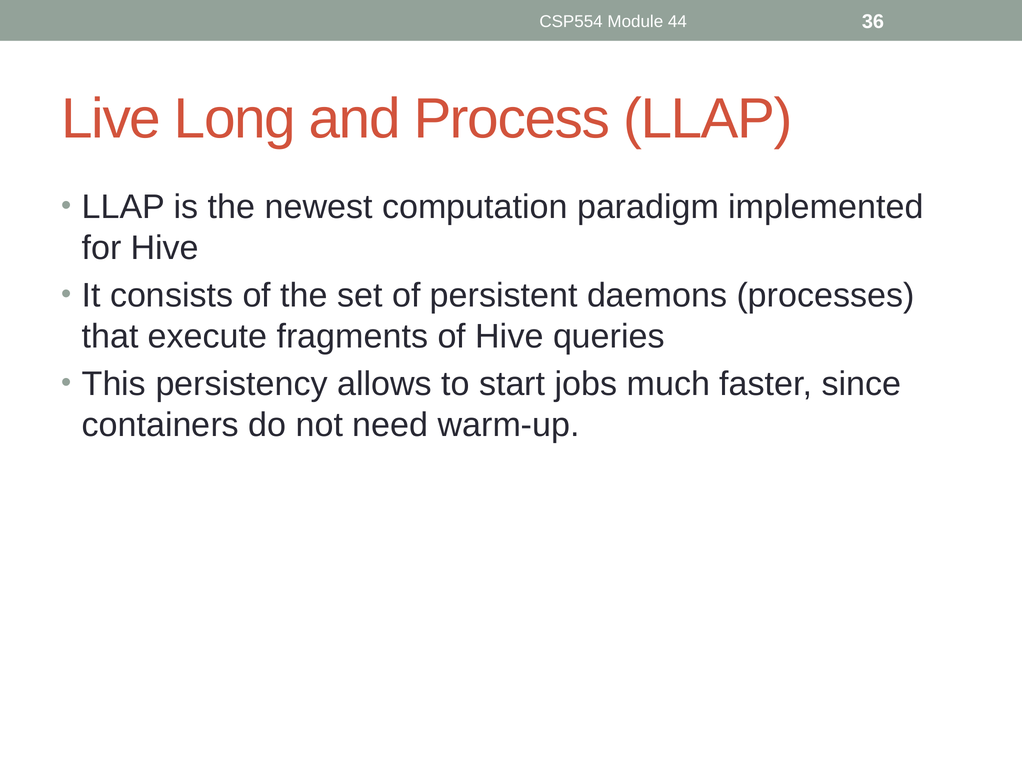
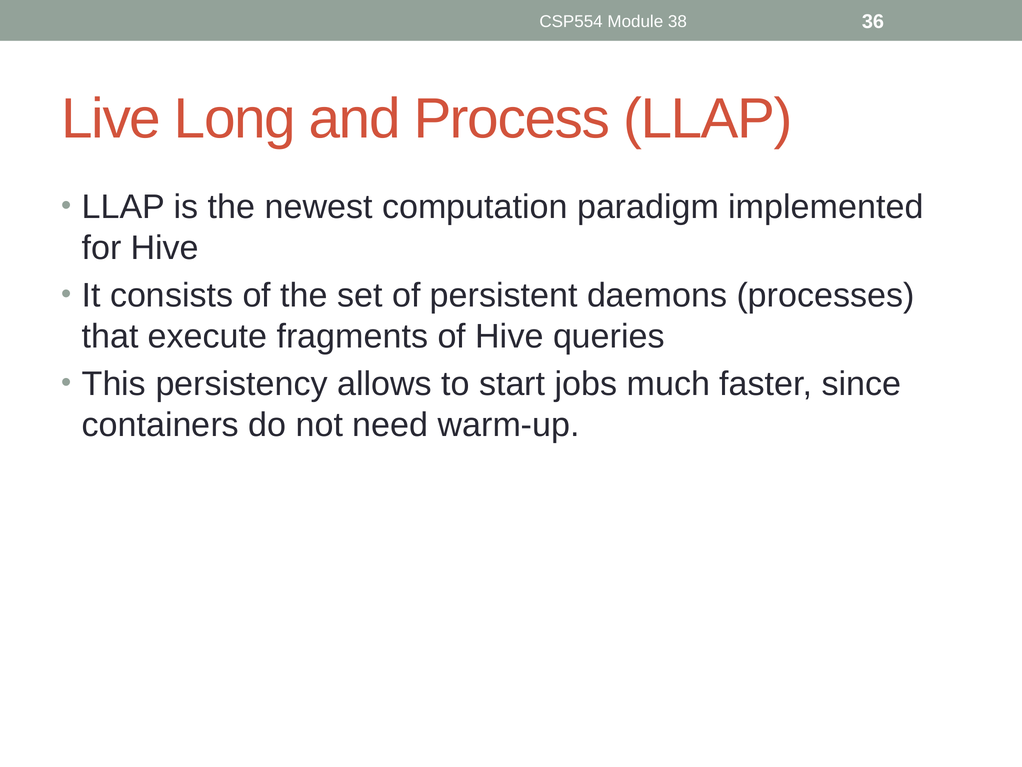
44: 44 -> 38
